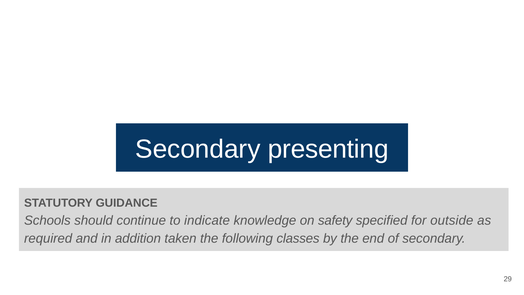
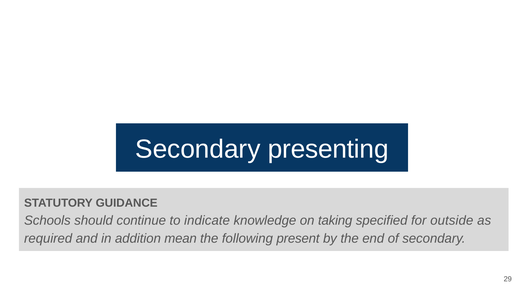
safety: safety -> taking
taken: taken -> mean
classes: classes -> present
